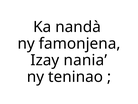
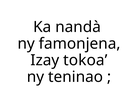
nania: nania -> tokoa
